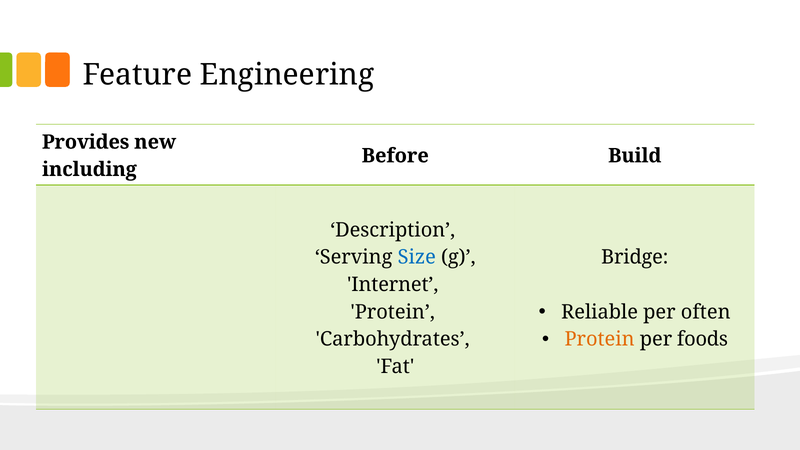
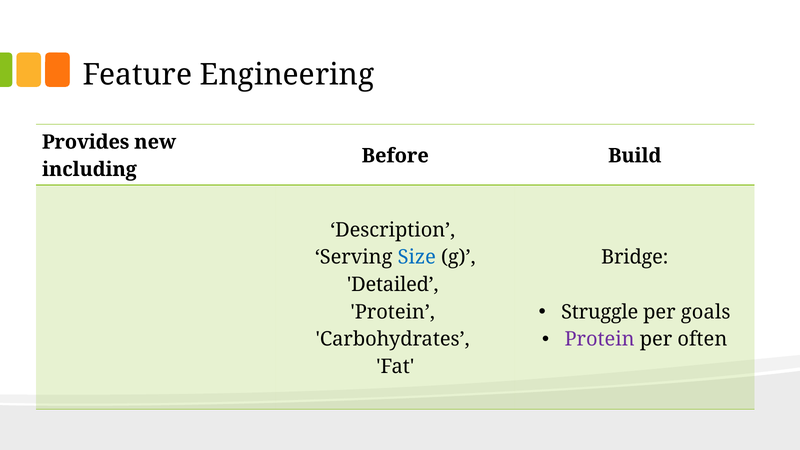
Internet: Internet -> Detailed
Reliable: Reliable -> Struggle
often: often -> goals
Protein at (600, 339) colour: orange -> purple
foods: foods -> often
